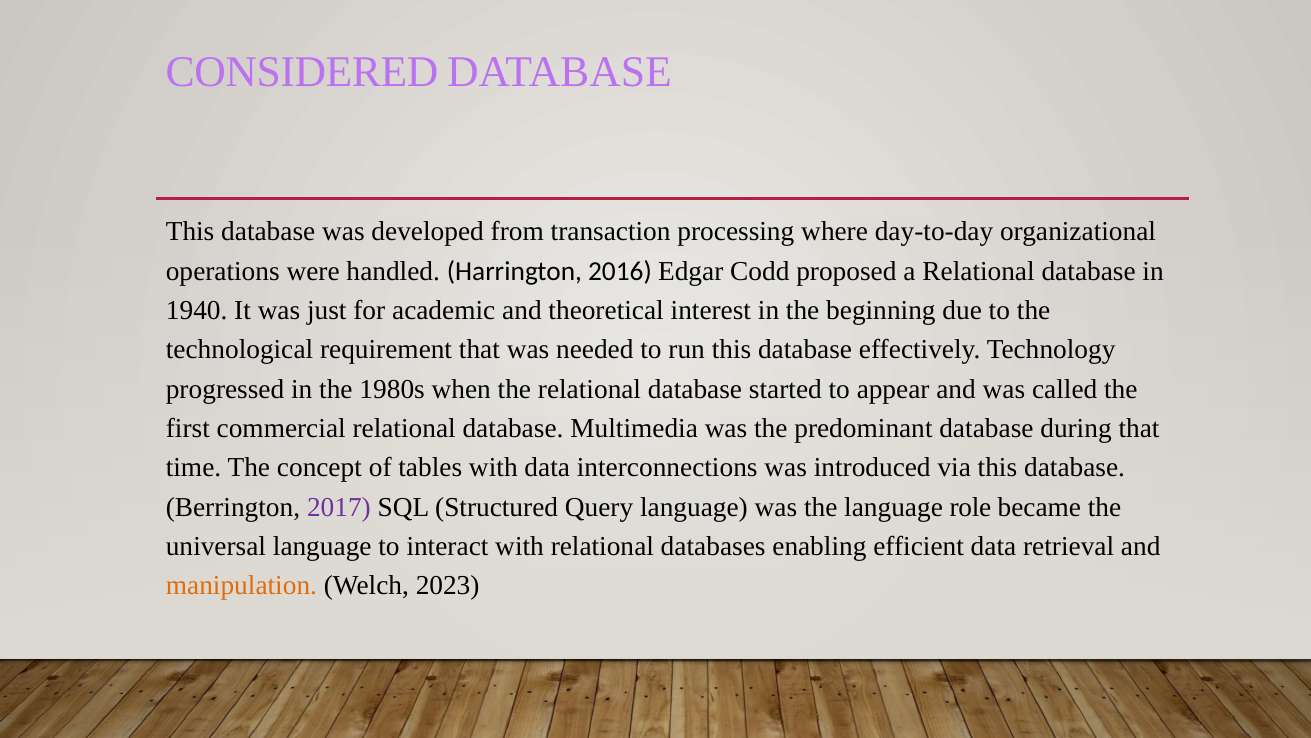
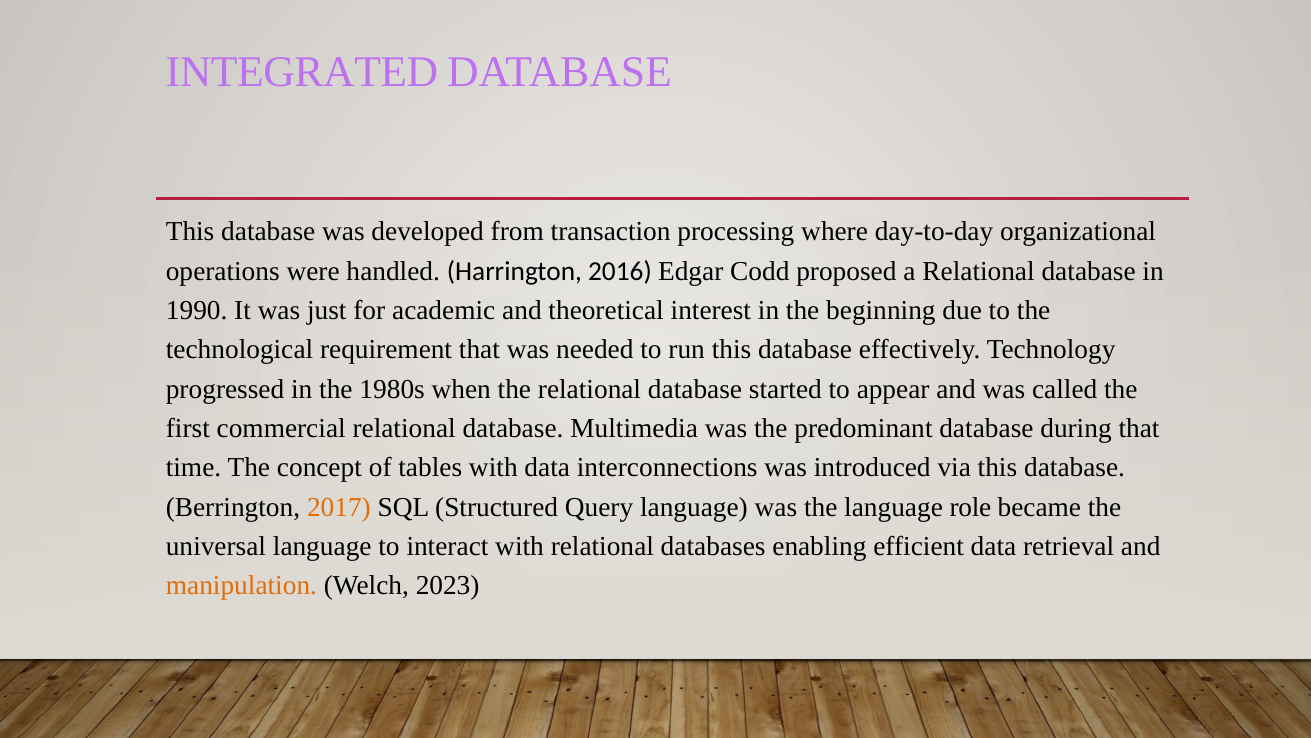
CONSIDERED: CONSIDERED -> INTEGRATED
1940: 1940 -> 1990
2017 colour: purple -> orange
